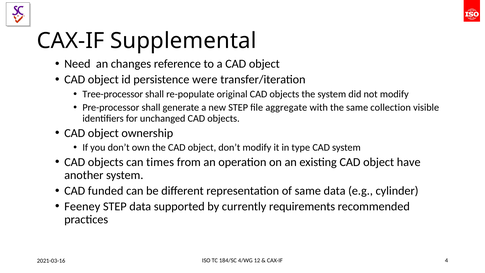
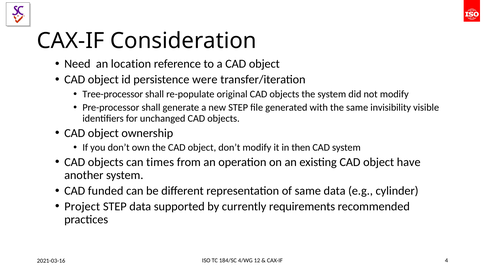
Supplemental: Supplemental -> Consideration
changes: changes -> location
aggregate: aggregate -> generated
collection: collection -> invisibility
type: type -> then
Feeney: Feeney -> Project
